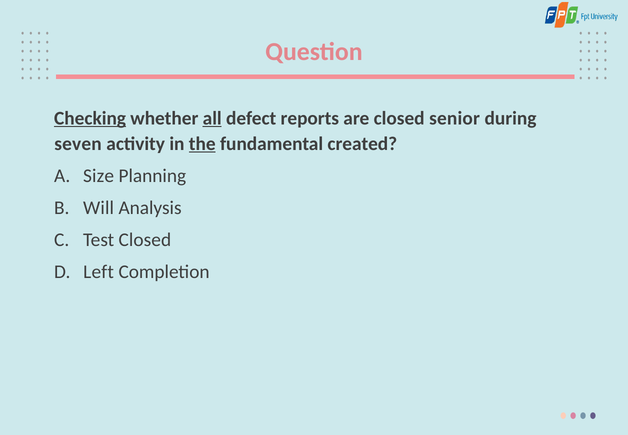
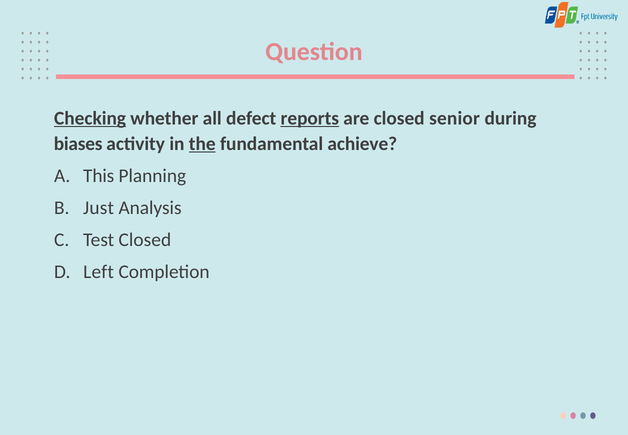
all underline: present -> none
reports underline: none -> present
seven: seven -> biases
created: created -> achieve
Size: Size -> This
Will: Will -> Just
